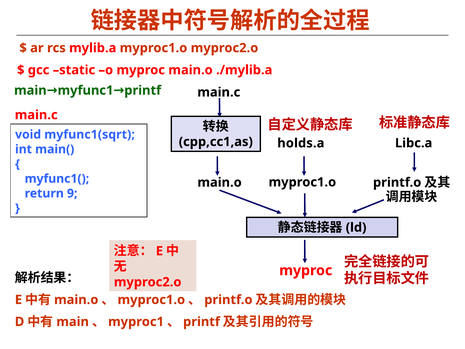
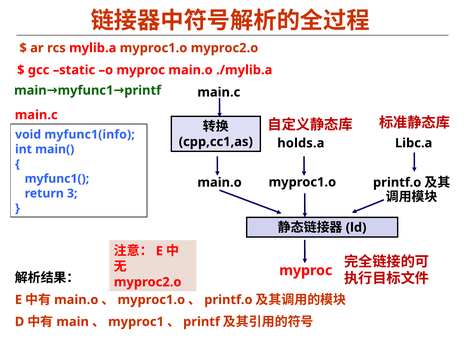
myfunc1(sqrt: myfunc1(sqrt -> myfunc1(info
9: 9 -> 3
